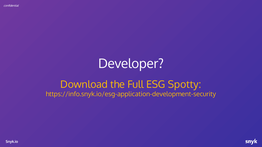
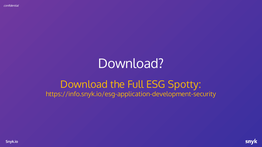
Developer at (131, 64): Developer -> Download
